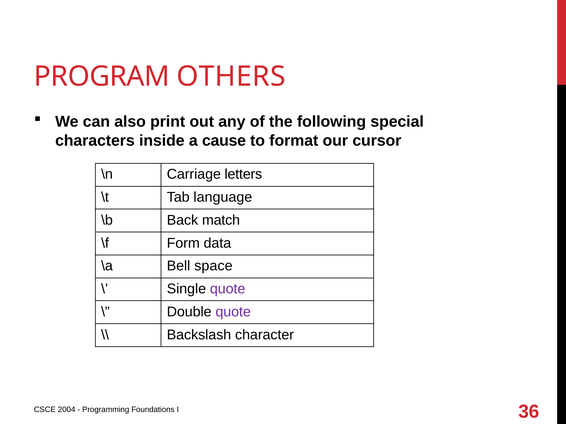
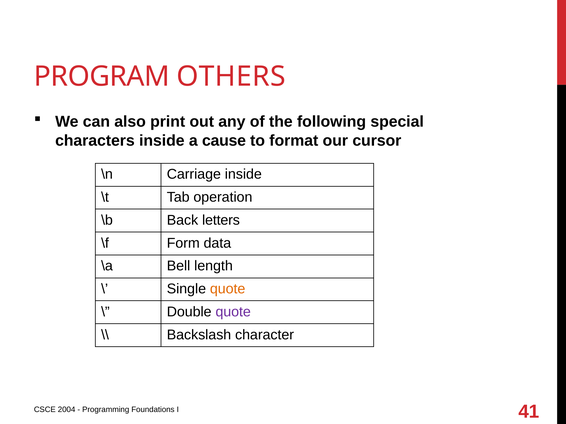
Carriage letters: letters -> inside
language: language -> operation
match: match -> letters
space: space -> length
quote at (228, 289) colour: purple -> orange
36: 36 -> 41
